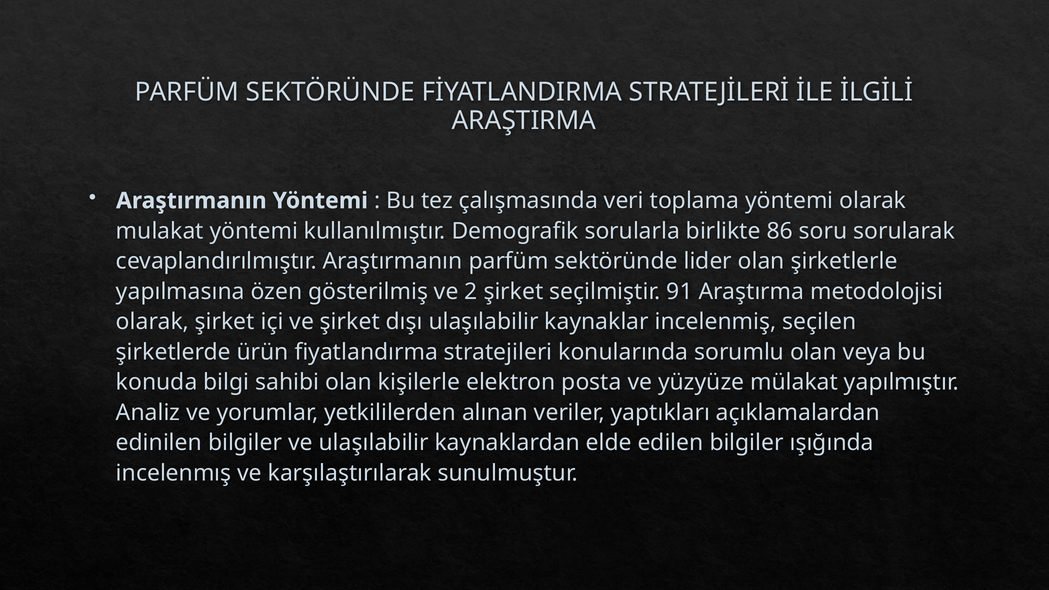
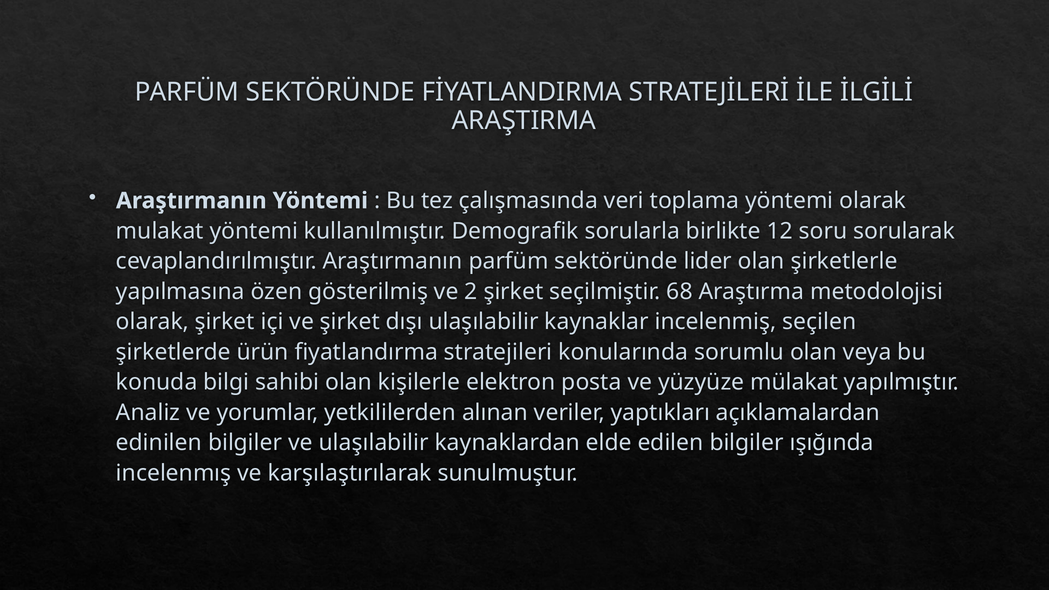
86: 86 -> 12
91: 91 -> 68
